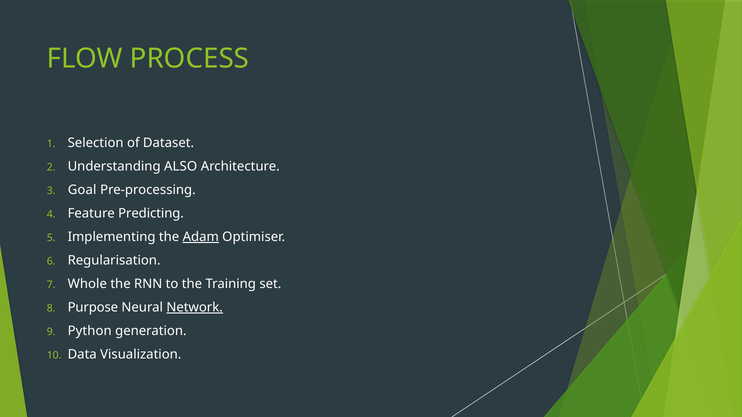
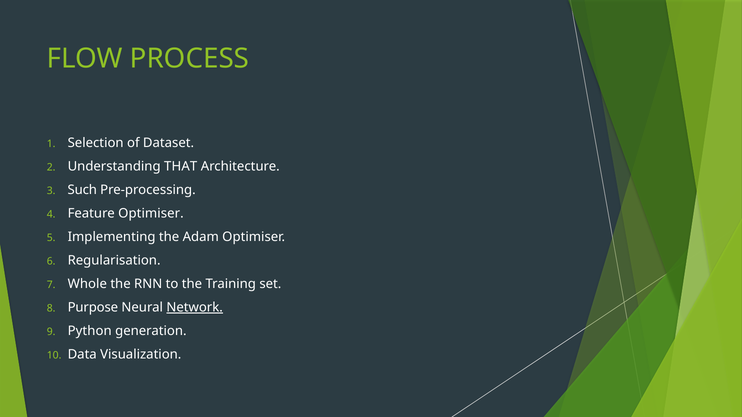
ALSO: ALSO -> THAT
Goal: Goal -> Such
Feature Predicting: Predicting -> Optimiser
Adam underline: present -> none
